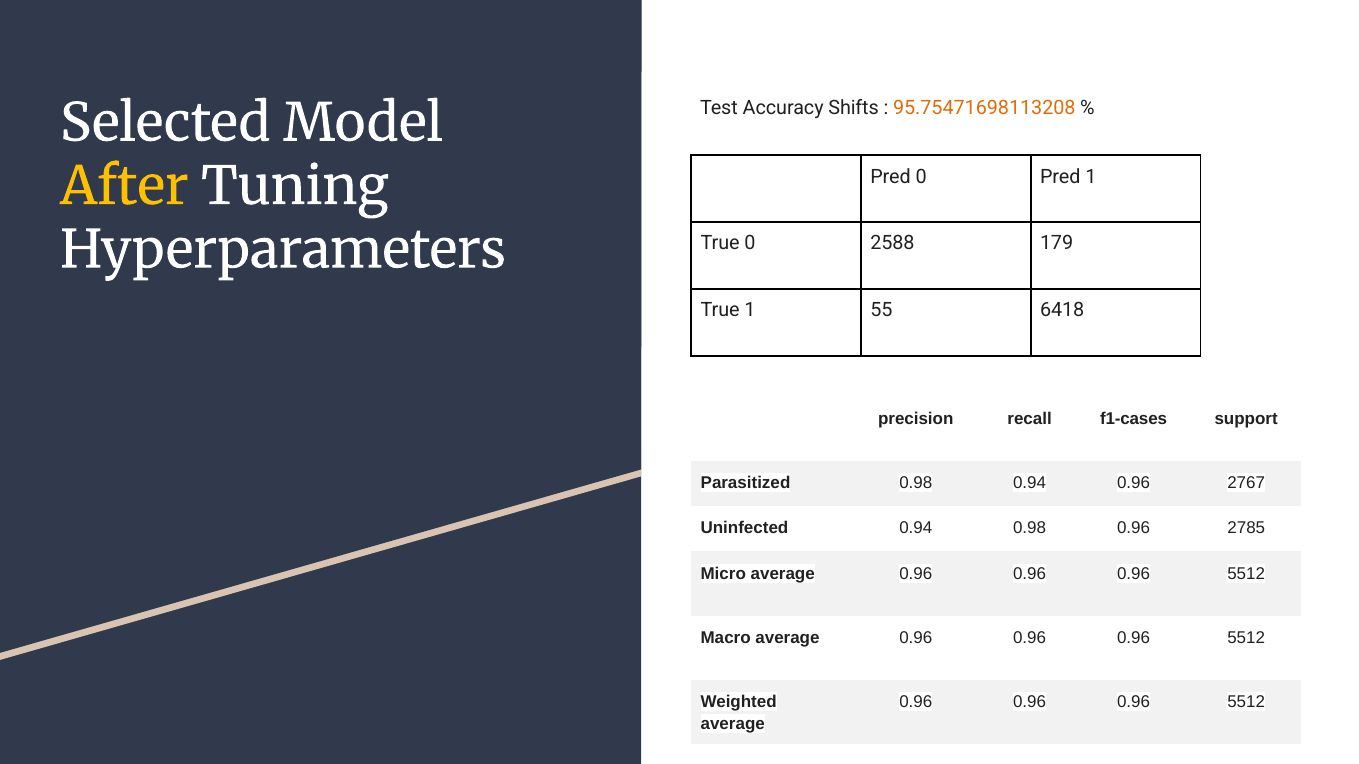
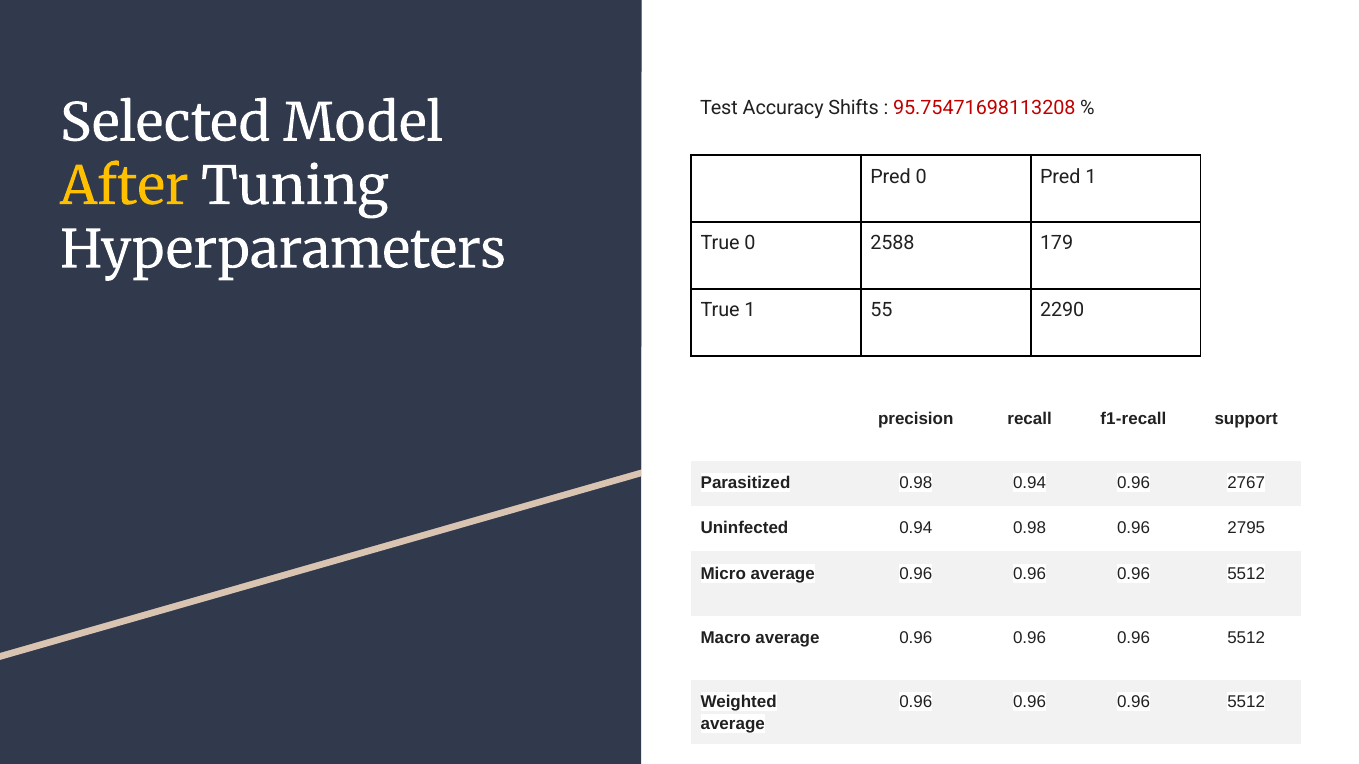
95.75471698113208 colour: orange -> red
6418: 6418 -> 2290
f1-cases: f1-cases -> f1-recall
2785: 2785 -> 2795
